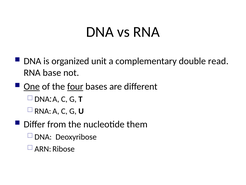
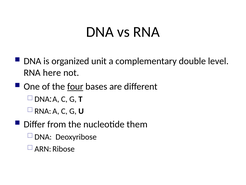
read: read -> level
base: base -> here
One underline: present -> none
